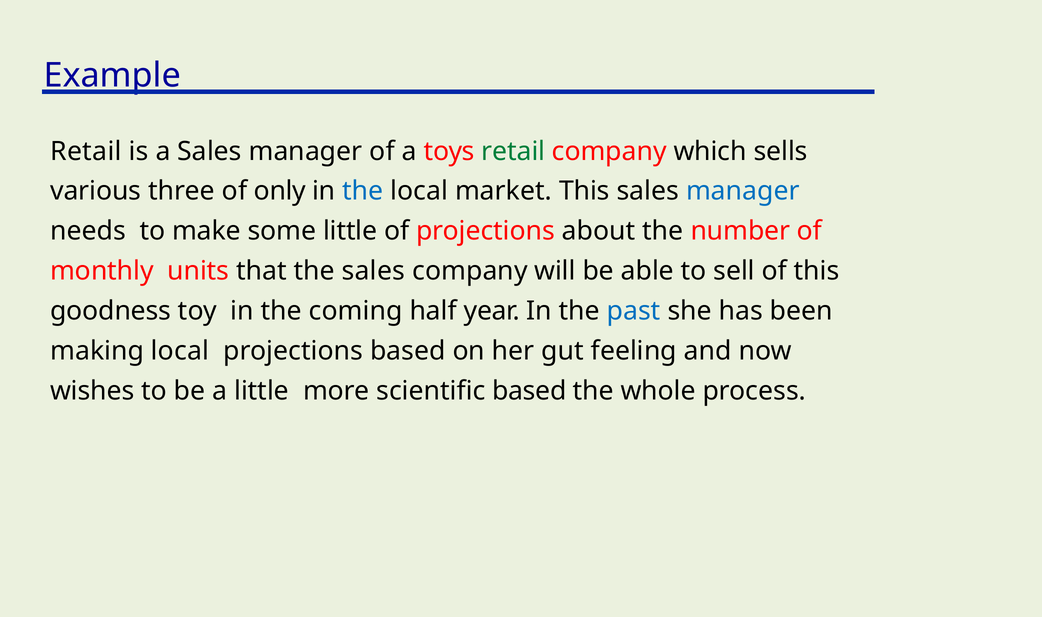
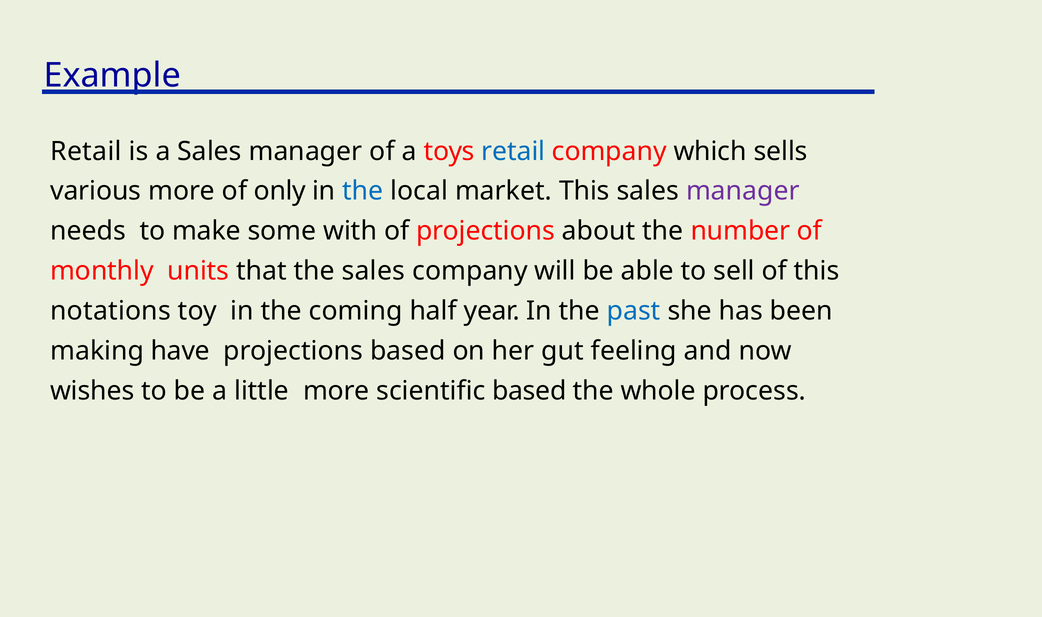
retail at (513, 151) colour: green -> blue
various three: three -> more
manager at (743, 191) colour: blue -> purple
some little: little -> with
goodness: goodness -> notations
making local: local -> have
